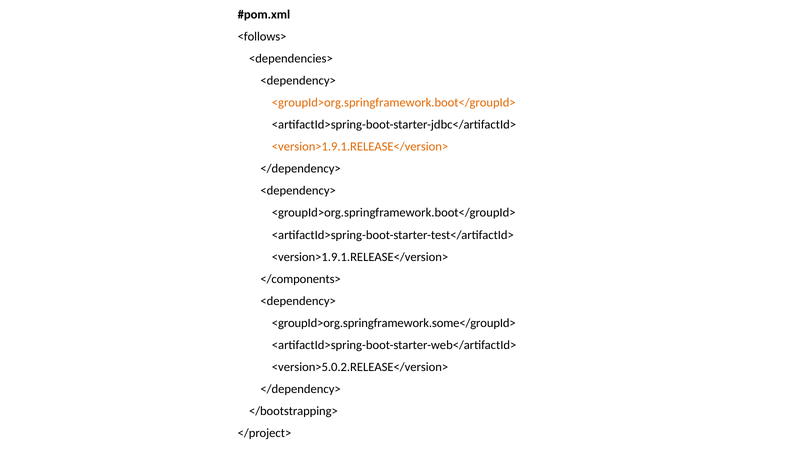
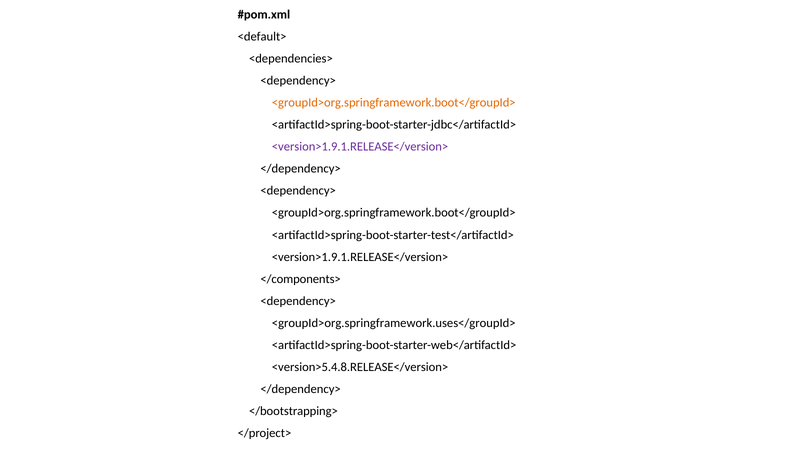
<follows>: <follows> -> <default>
<version>1.9.1.RELEASE</version> at (360, 147) colour: orange -> purple
<groupId>org.springframework.some</groupId>: <groupId>org.springframework.some</groupId> -> <groupId>org.springframework.uses</groupId>
<version>5.0.2.RELEASE</version>: <version>5.0.2.RELEASE</version> -> <version>5.4.8.RELEASE</version>
